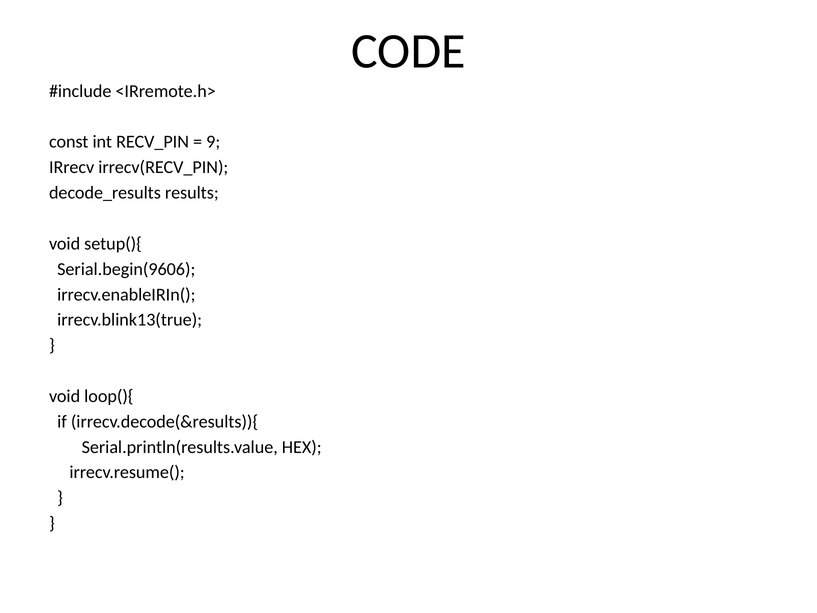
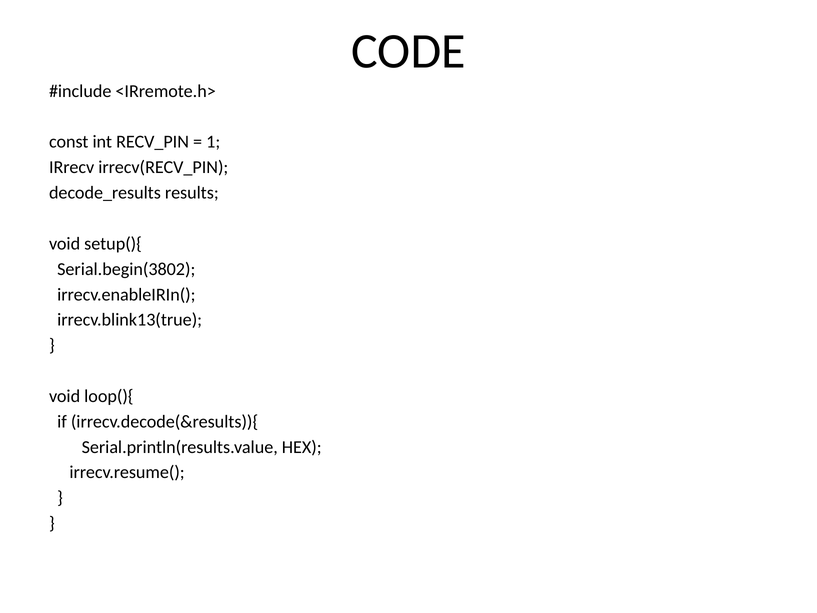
9: 9 -> 1
Serial.begin(9606: Serial.begin(9606 -> Serial.begin(3802
